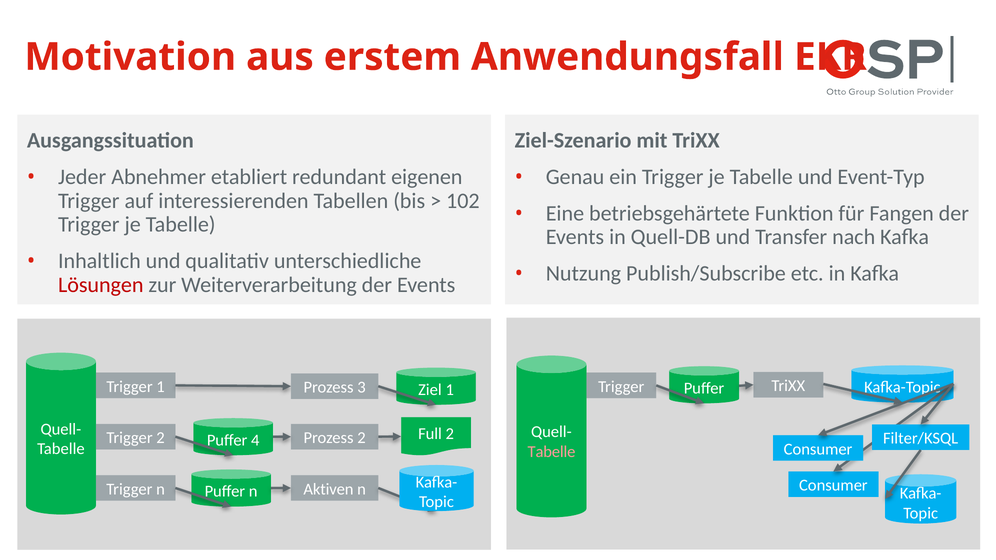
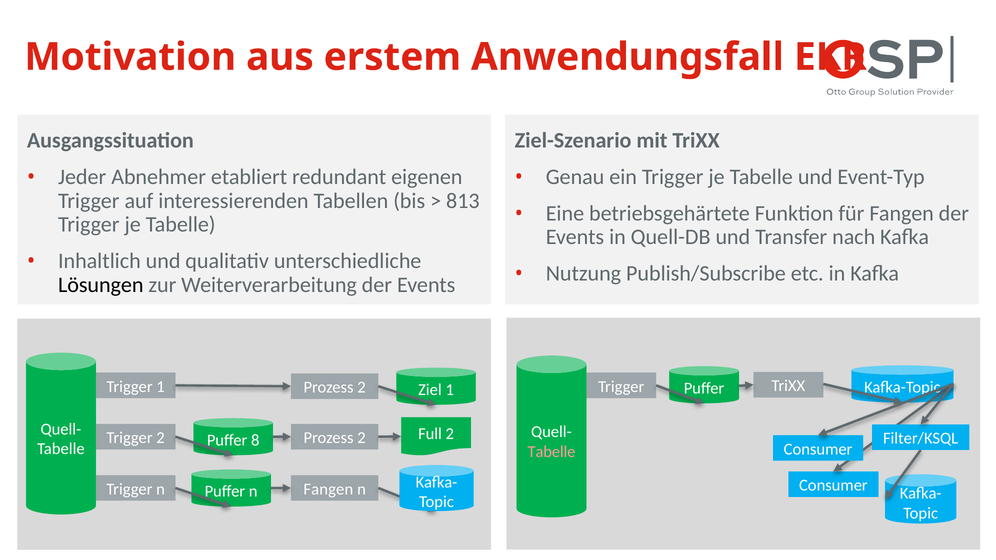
102: 102 -> 813
Lösungen colour: red -> black
3 at (362, 388): 3 -> 2
4: 4 -> 8
Aktiven at (328, 489): Aktiven -> Fangen
